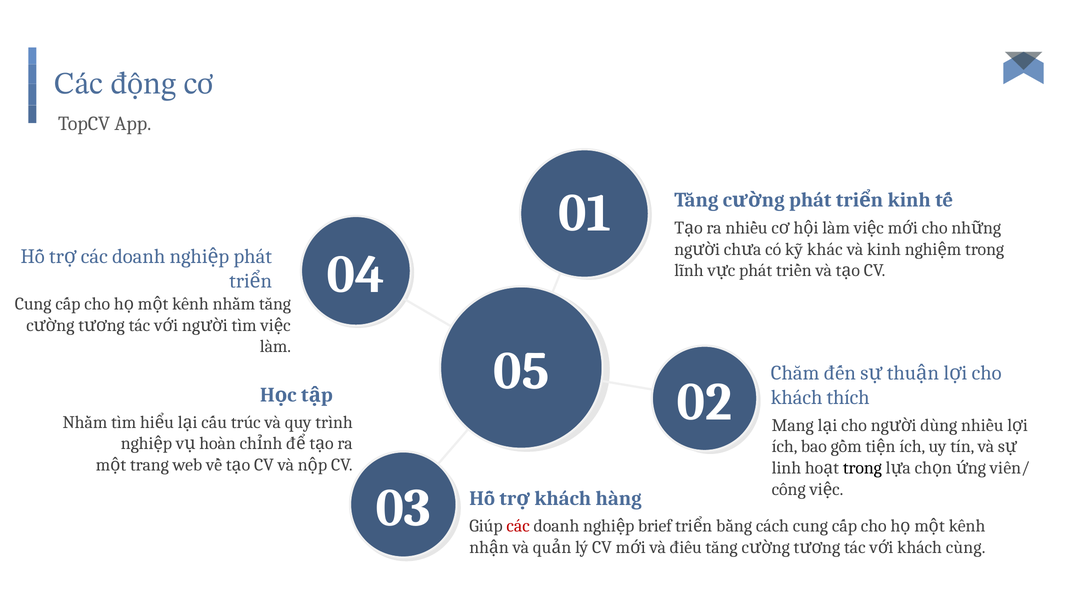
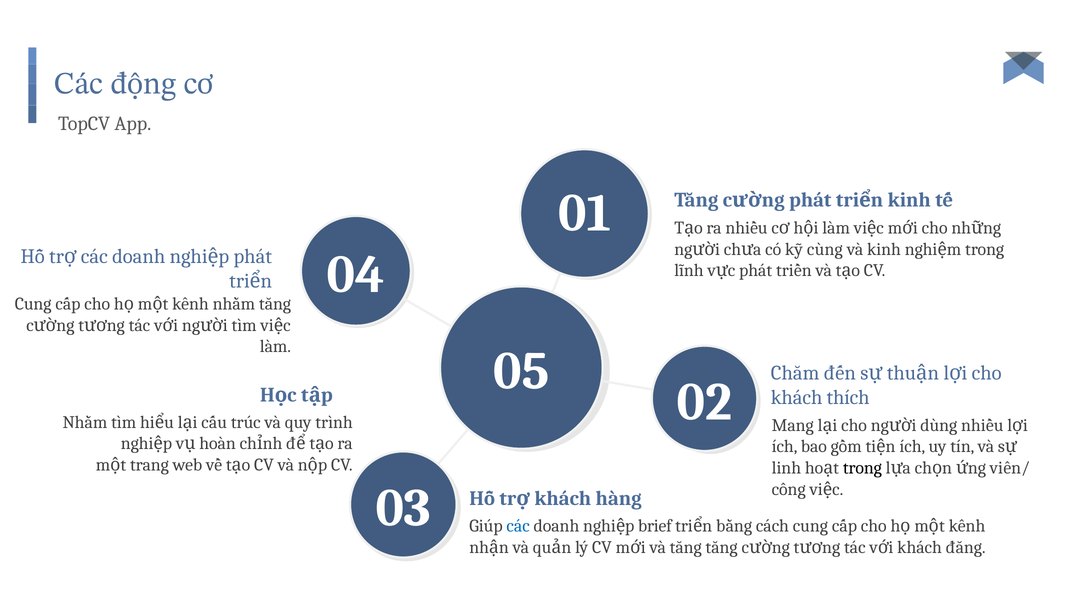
khác: khác -> cùng
các at (518, 527) colour: red -> blue
và điều: điều -> tăng
cùng: cùng -> đăng
